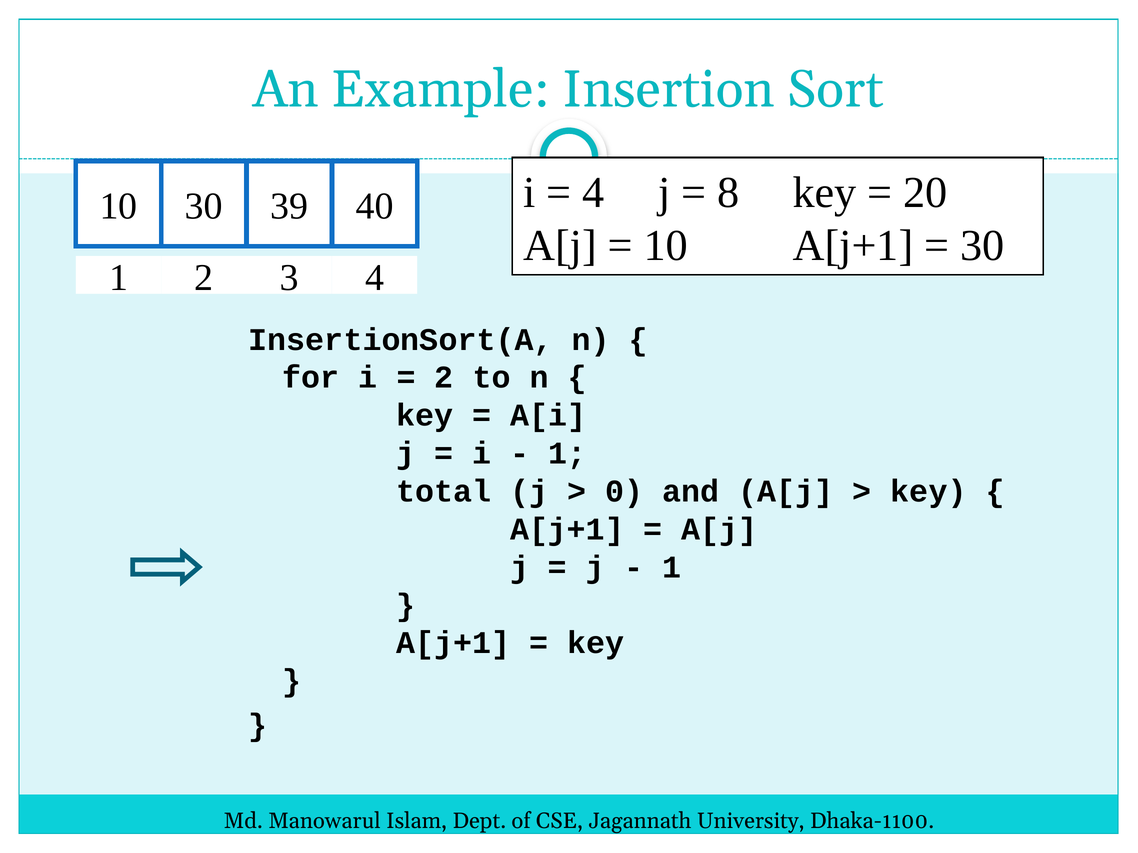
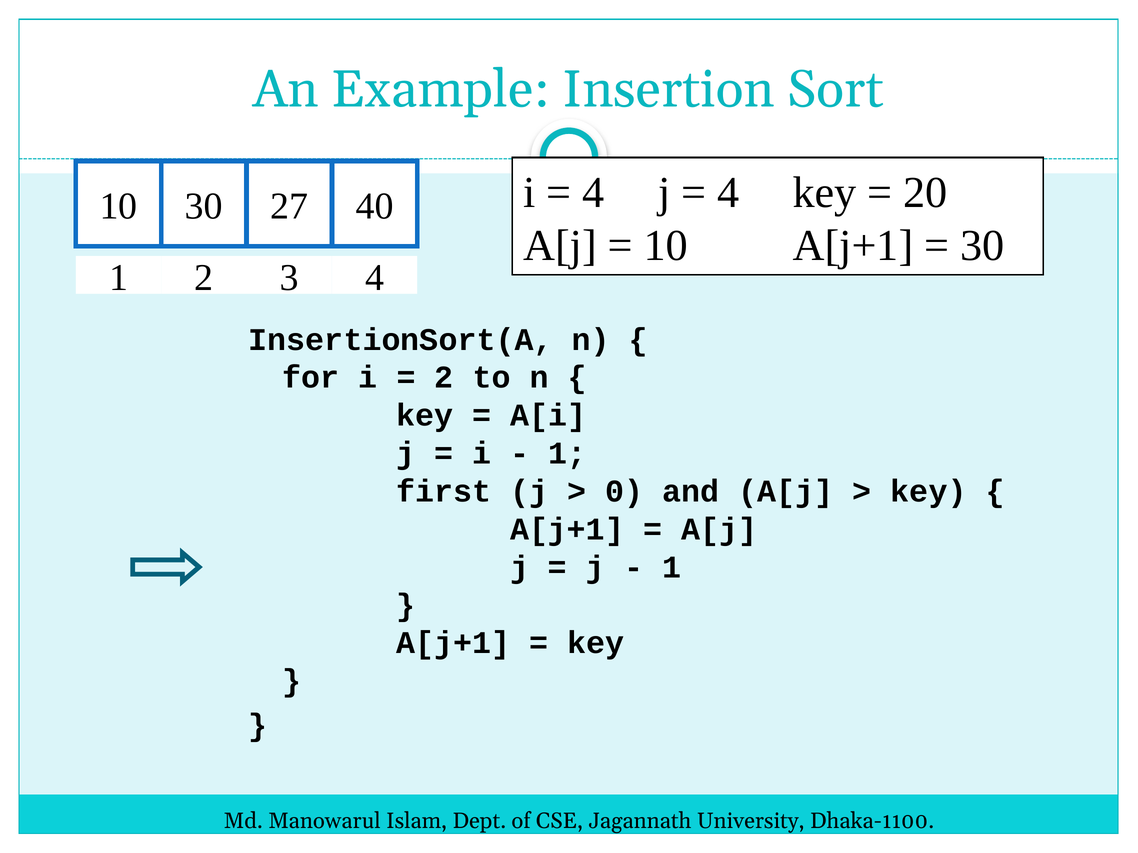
8 at (728, 193): 8 -> 4
39: 39 -> 27
total: total -> first
